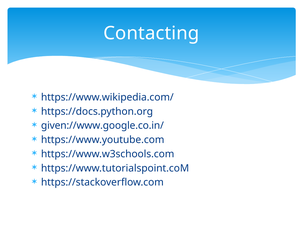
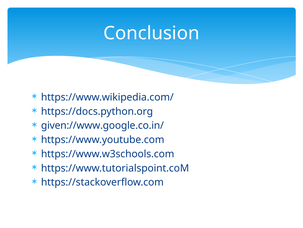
Contacting: Contacting -> Conclusion
